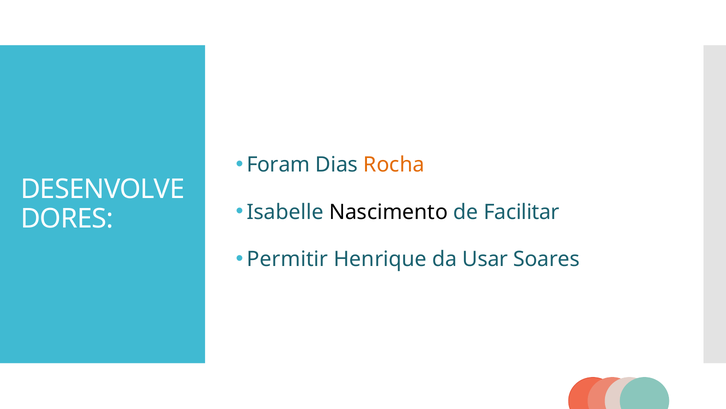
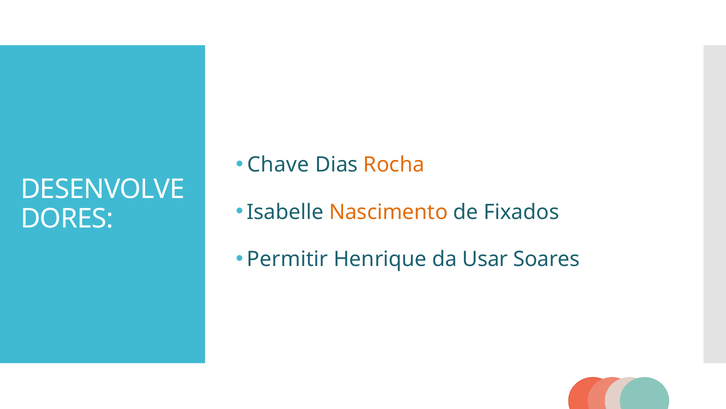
Foram: Foram -> Chave
Nascimento colour: black -> orange
Facilitar: Facilitar -> Fixados
